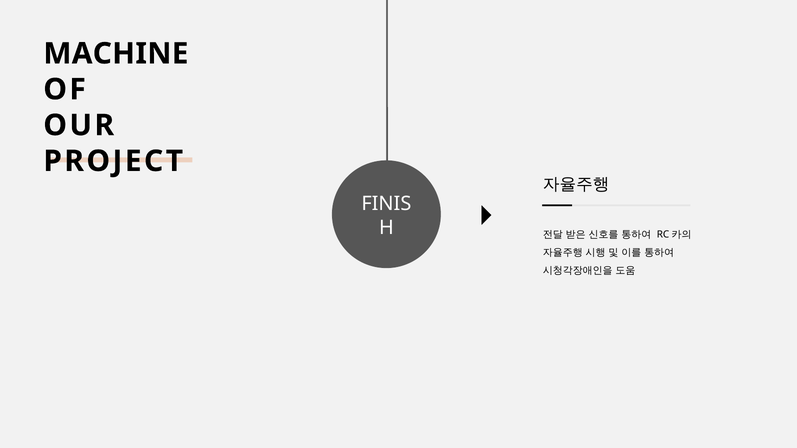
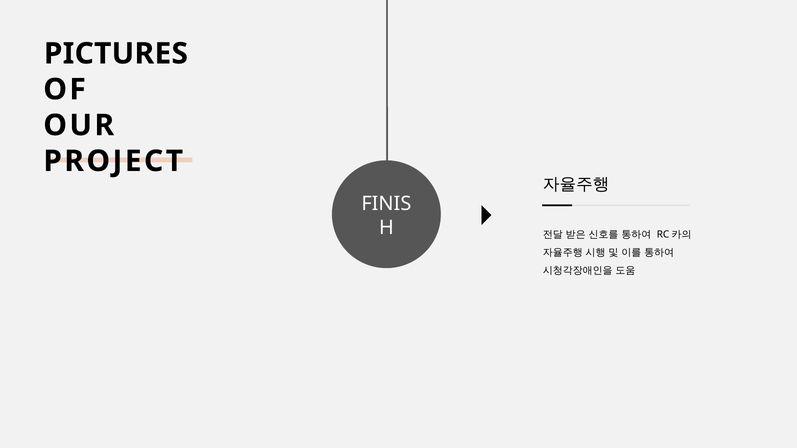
MACHINE: MACHINE -> PICTURES
